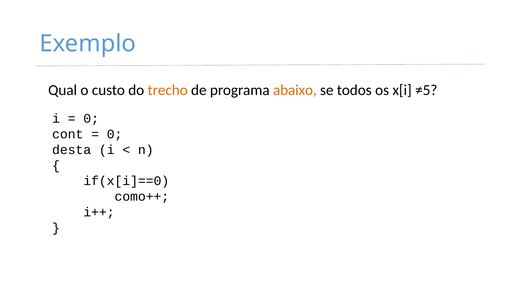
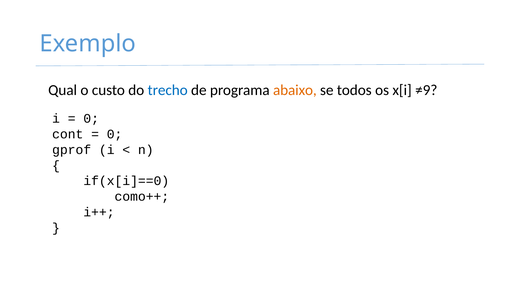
trecho colour: orange -> blue
≠5: ≠5 -> ≠9
desta: desta -> gprof
